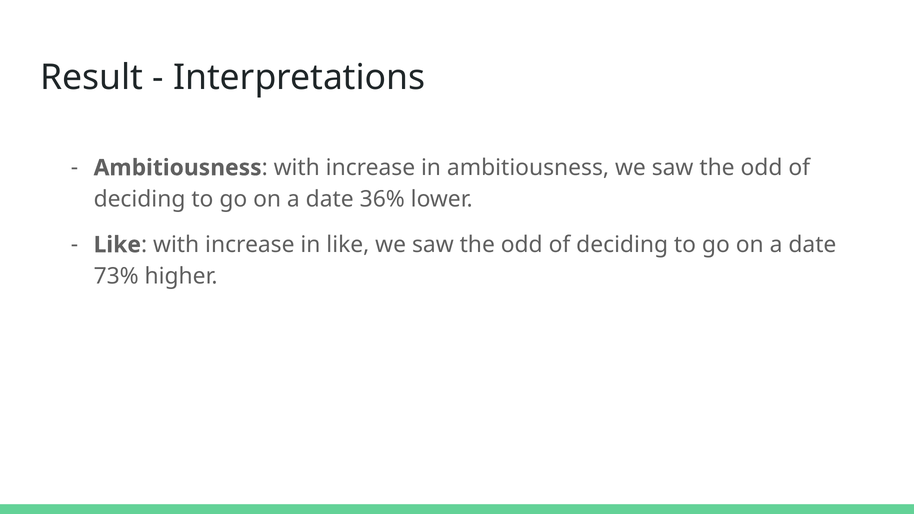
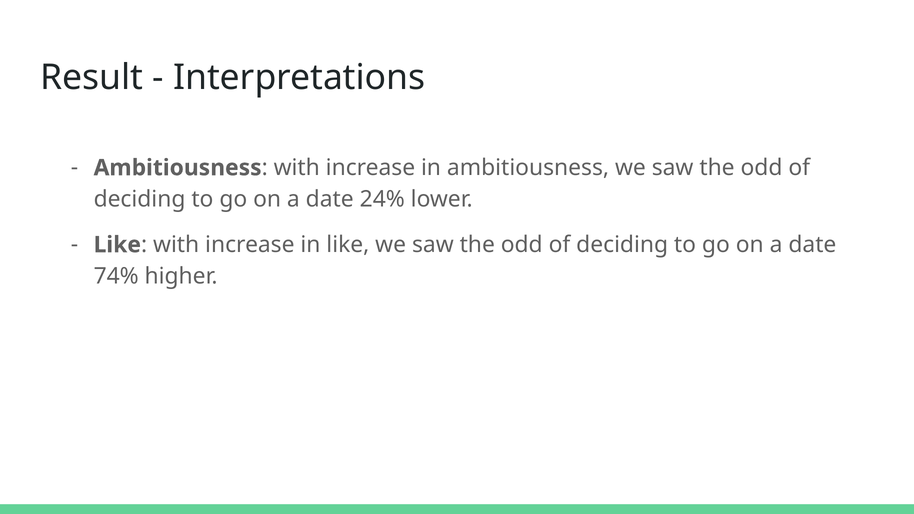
36%: 36% -> 24%
73%: 73% -> 74%
